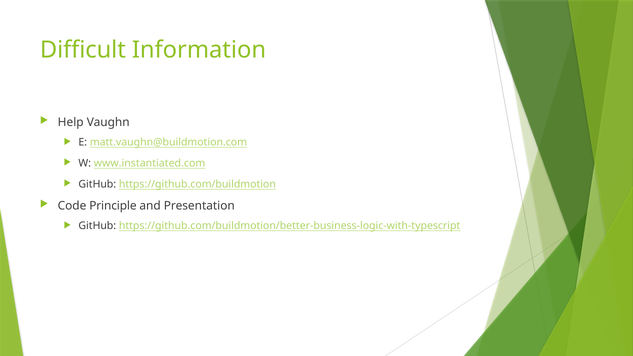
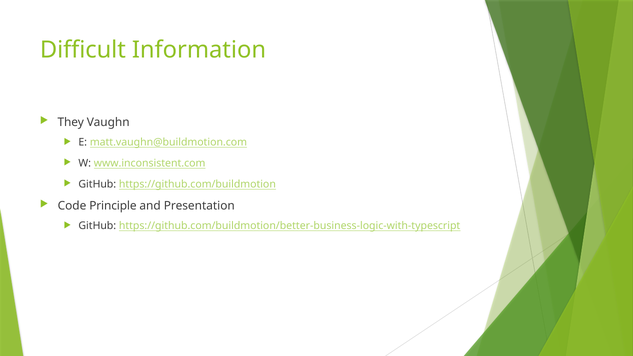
Help: Help -> They
www.instantiated.com: www.instantiated.com -> www.inconsistent.com
